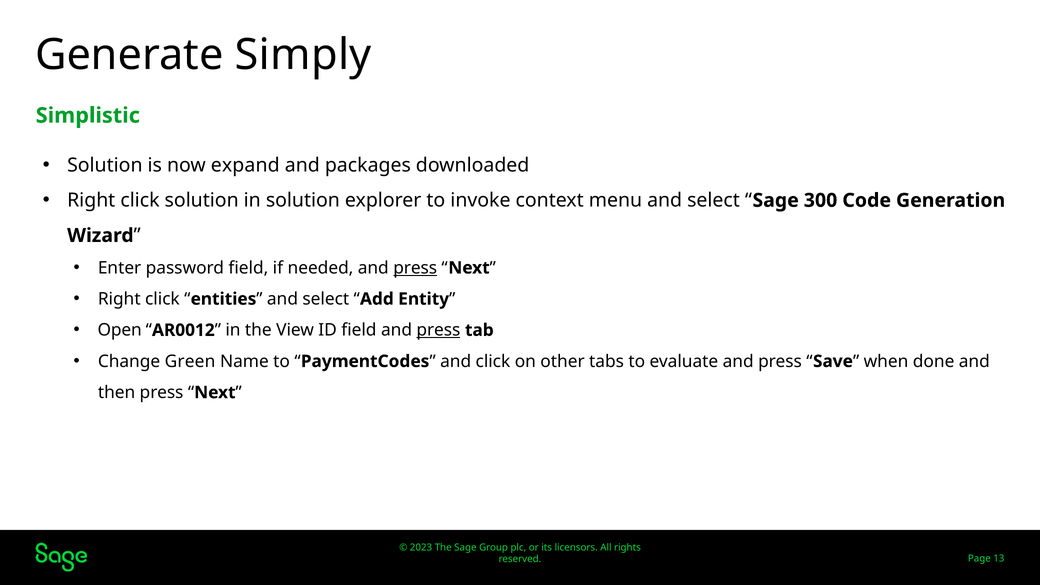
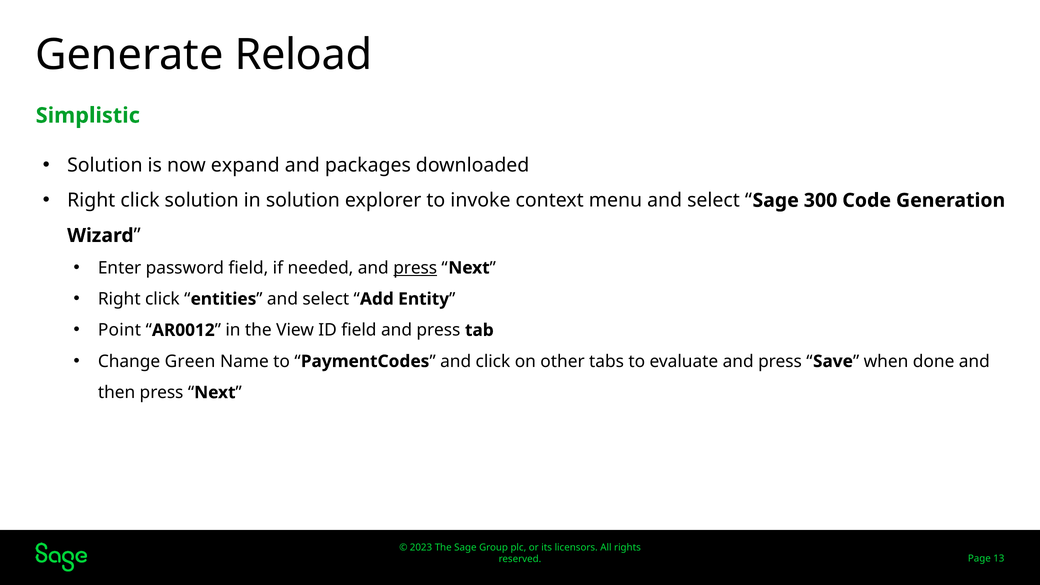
Simply: Simply -> Reload
Open: Open -> Point
press at (438, 330) underline: present -> none
